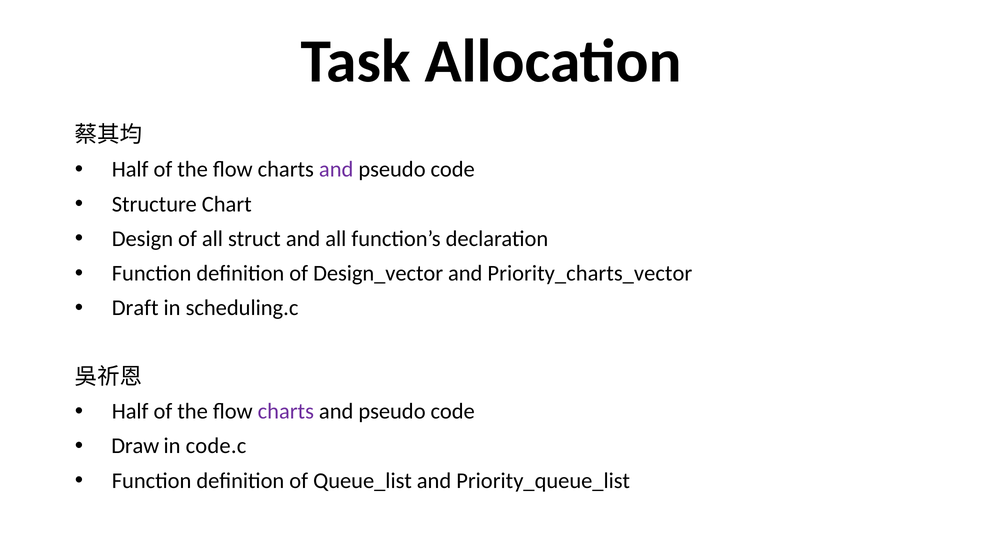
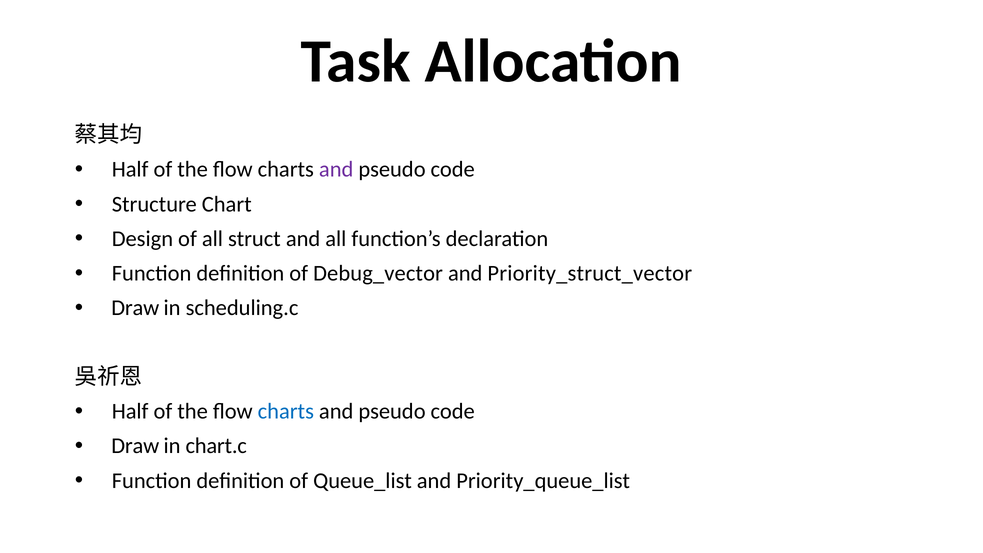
Design_vector: Design_vector -> Debug_vector
Priority_charts_vector: Priority_charts_vector -> Priority_struct_vector
Draft at (135, 308): Draft -> Draw
charts at (286, 411) colour: purple -> blue
code.c: code.c -> chart.c
